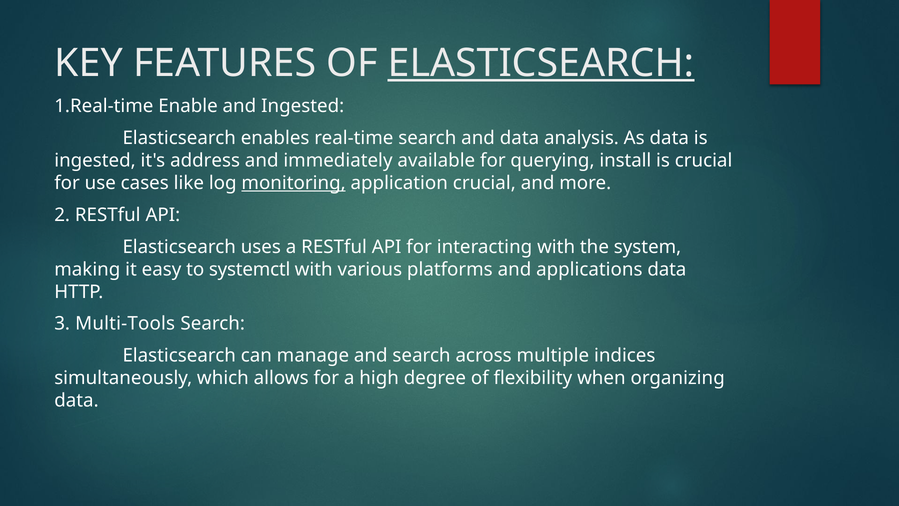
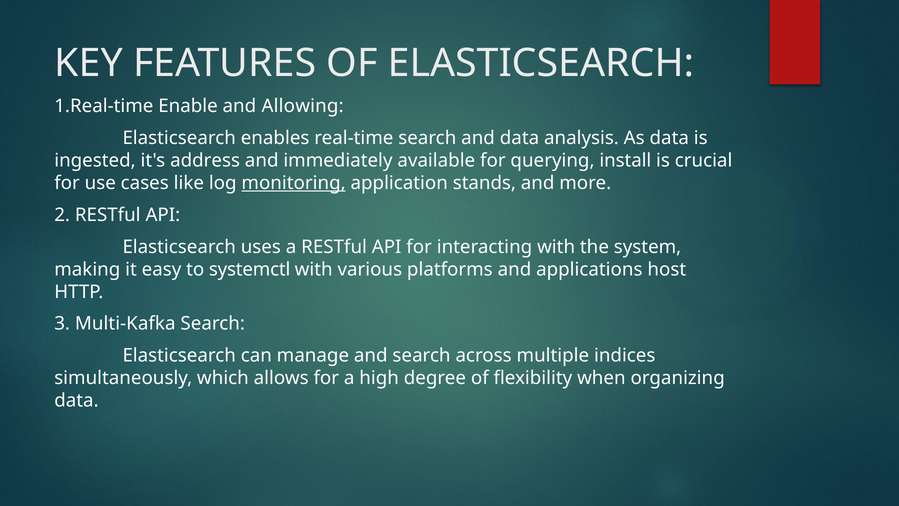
ELASTICSEARCH at (541, 63) underline: present -> none
and Ingested: Ingested -> Allowing
application crucial: crucial -> stands
applications data: data -> host
Multi-Tools: Multi-Tools -> Multi-Kafka
